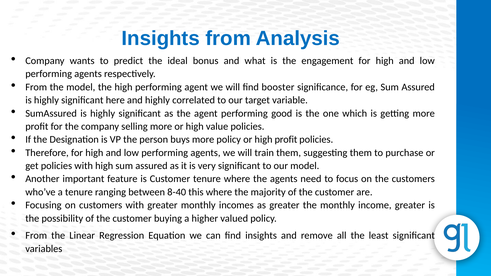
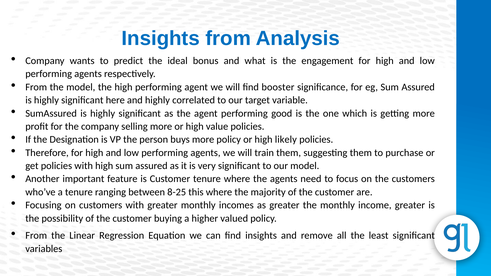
high profit: profit -> likely
8-40: 8-40 -> 8-25
